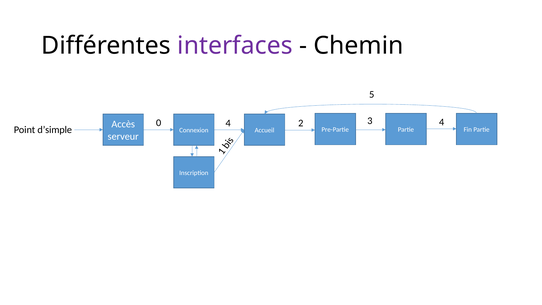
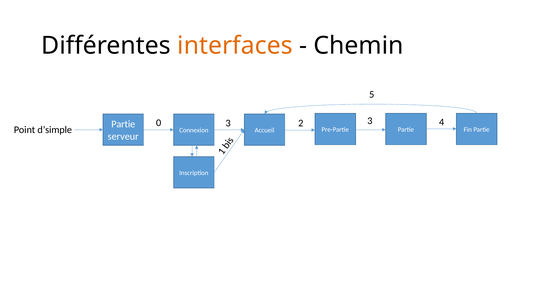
interfaces colour: purple -> orange
0 4: 4 -> 3
Accès at (123, 124): Accès -> Partie
